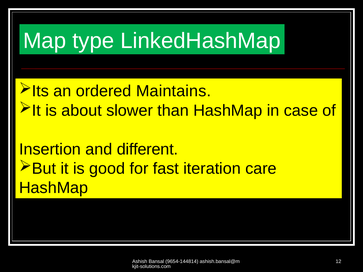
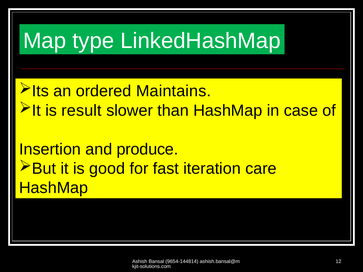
about: about -> result
different: different -> produce
